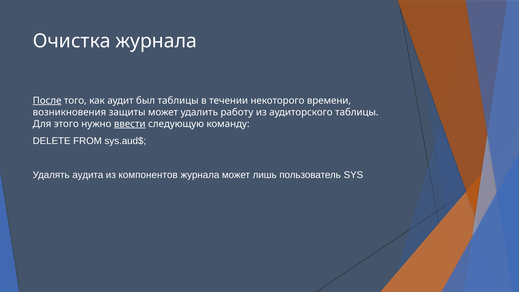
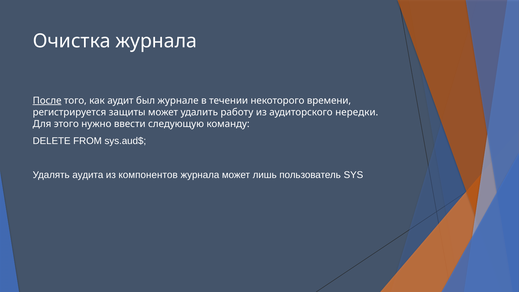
был таблицы: таблицы -> журнале
возникновения: возникновения -> регистрируется
аудиторского таблицы: таблицы -> нередки
ввести underline: present -> none
